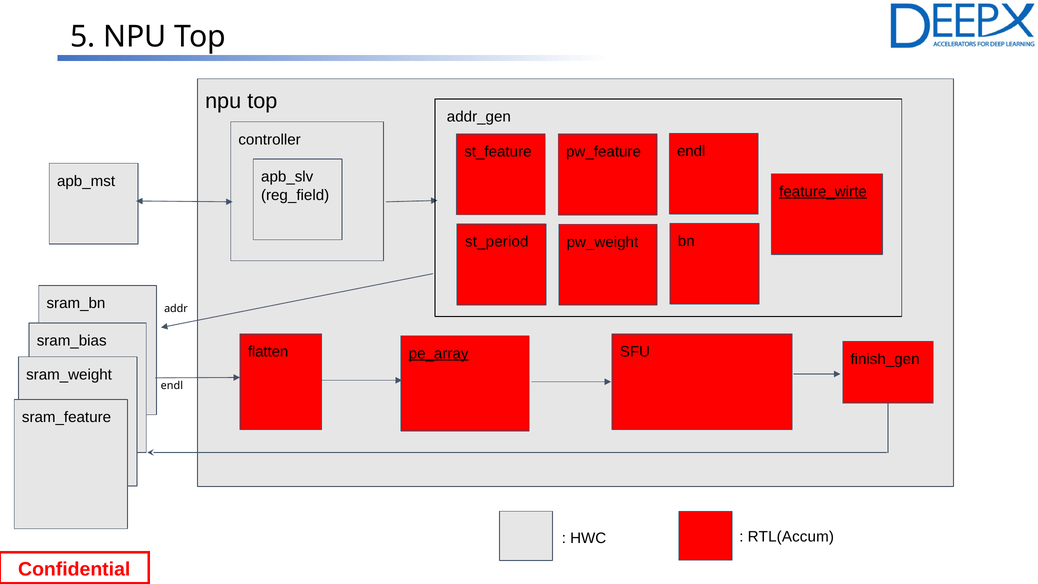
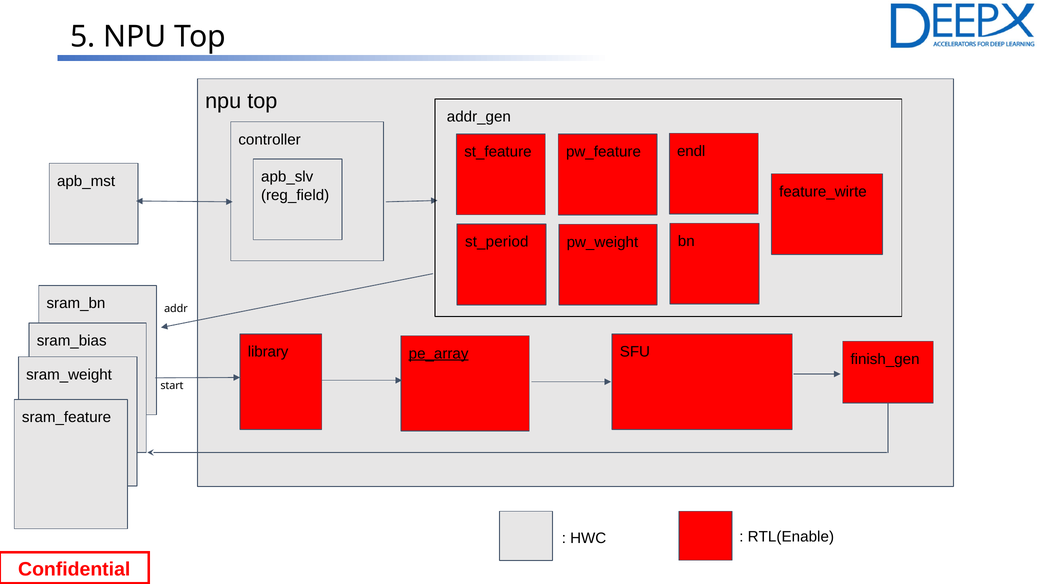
feature_wirte underline: present -> none
flatten: flatten -> library
endl at (172, 386): endl -> start
RTL(Accum: RTL(Accum -> RTL(Enable
